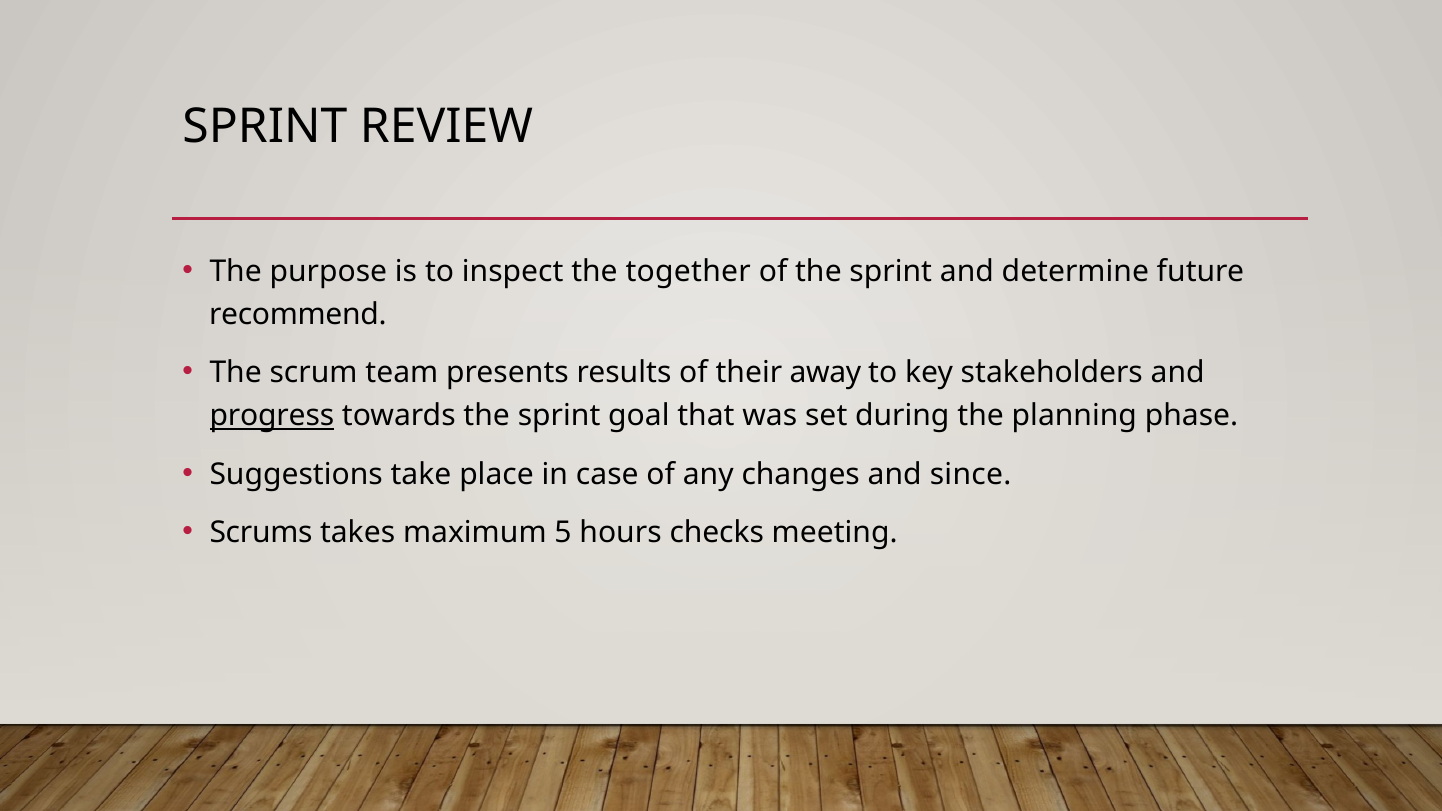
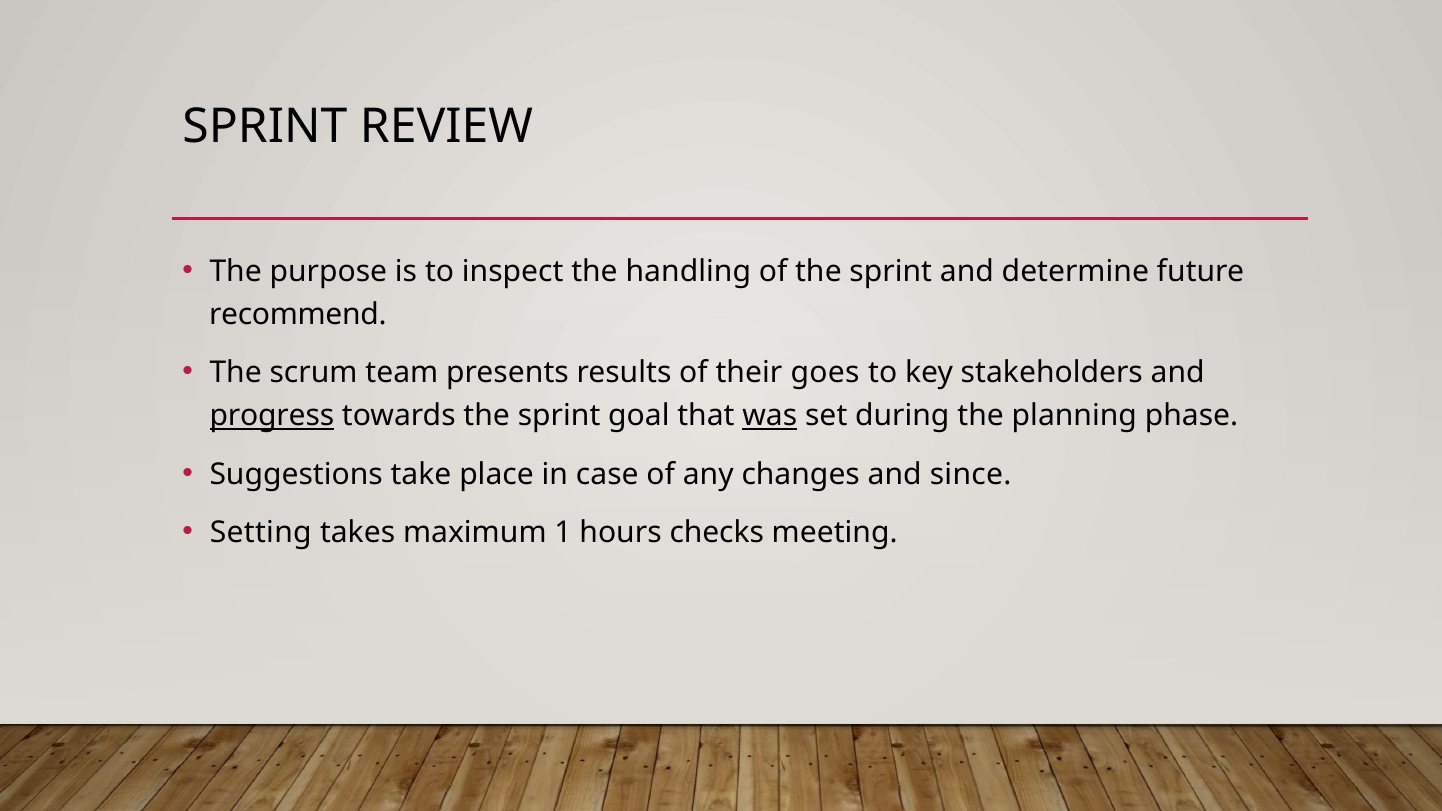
together: together -> handling
away: away -> goes
was underline: none -> present
Scrums: Scrums -> Setting
5: 5 -> 1
